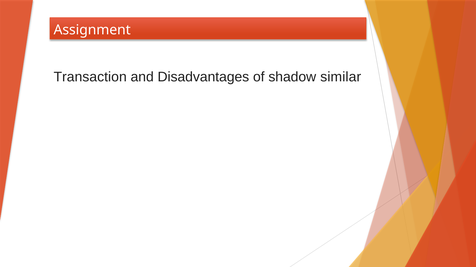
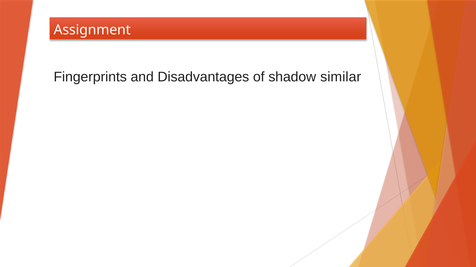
Transaction: Transaction -> Fingerprints
